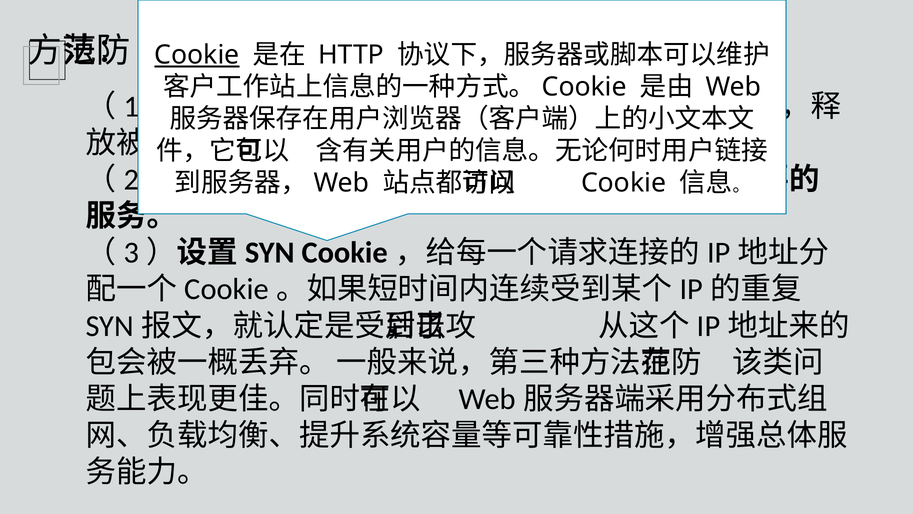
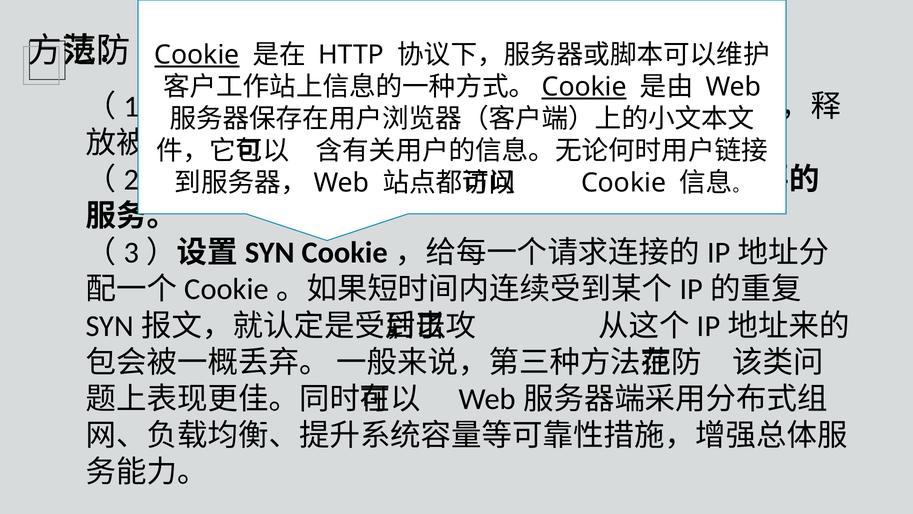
Cookie at (584, 87) underline: none -> present
